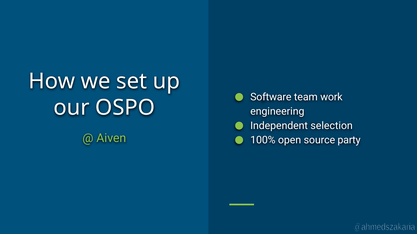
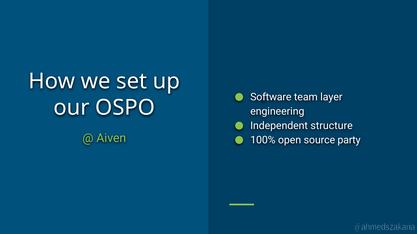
work: work -> layer
selection: selection -> structure
